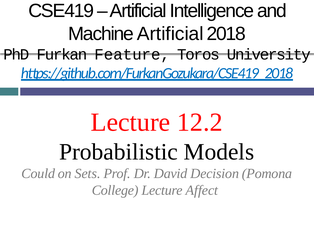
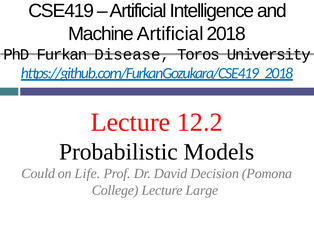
Feature: Feature -> Disease
Sets: Sets -> Life
Affect: Affect -> Large
